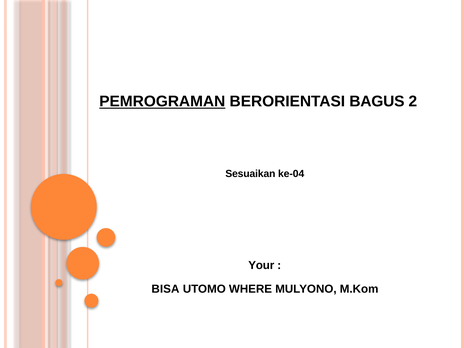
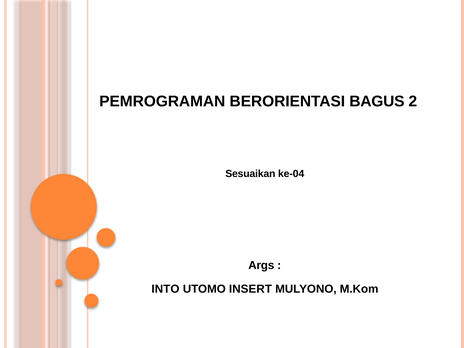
PEMROGRAMAN underline: present -> none
Your: Your -> Args
BISA: BISA -> INTO
WHERE: WHERE -> INSERT
